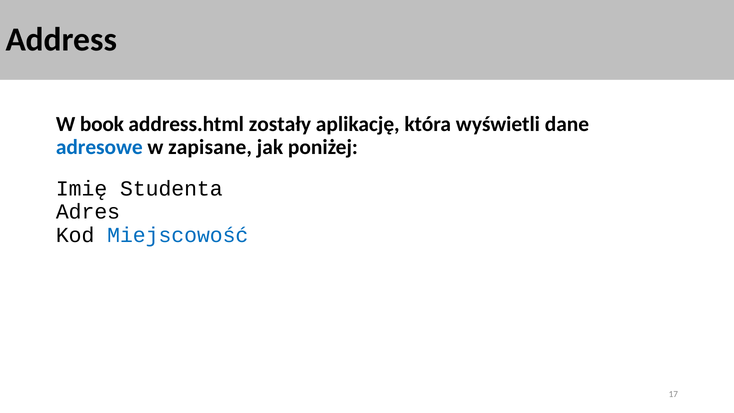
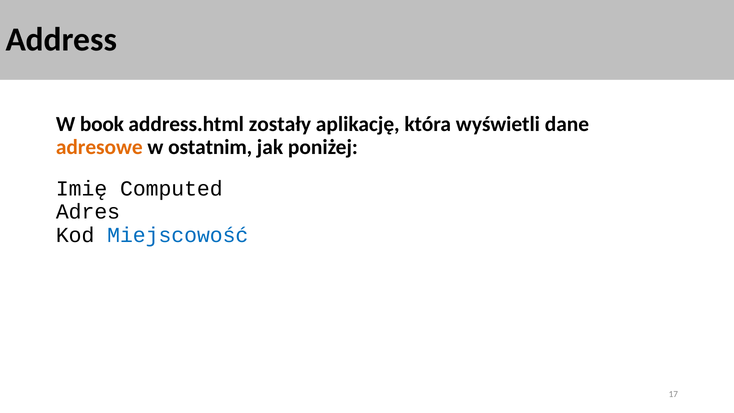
adresowe colour: blue -> orange
zapisane: zapisane -> ostatnim
Studenta: Studenta -> Computed
